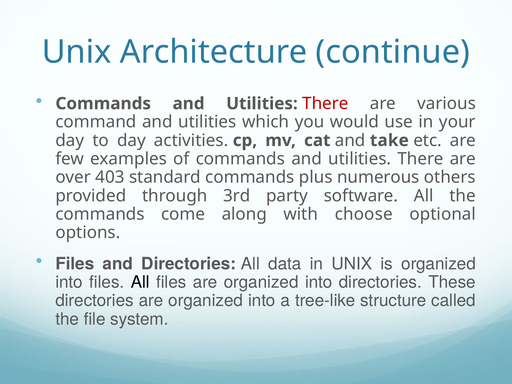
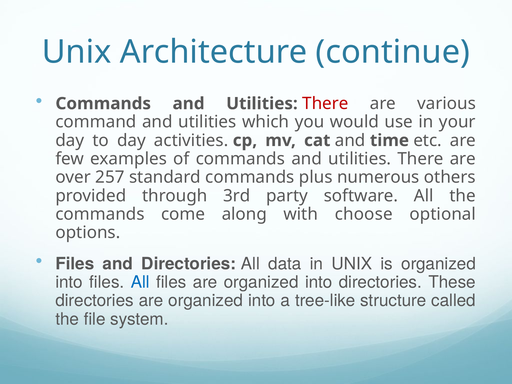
take: take -> time
403: 403 -> 257
All at (140, 282) colour: black -> blue
